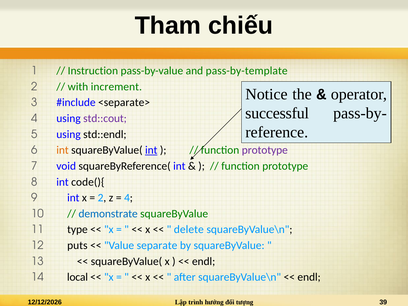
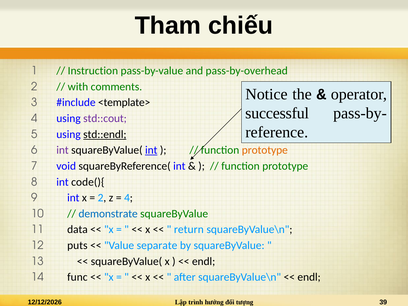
pass-by-template: pass-by-template -> pass-by-overhead
increment: increment -> comments
<separate>: <separate> -> <template>
std::endl underline: none -> present
int at (63, 150) colour: orange -> purple
prototype at (265, 150) colour: purple -> orange
type: type -> data
delete: delete -> return
local: local -> func
